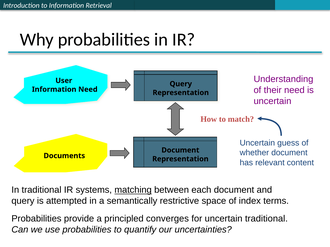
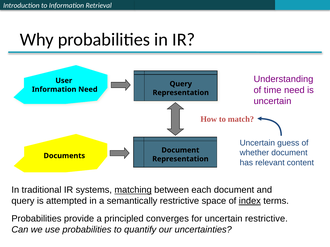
their: their -> time
index underline: none -> present
uncertain traditional: traditional -> restrictive
